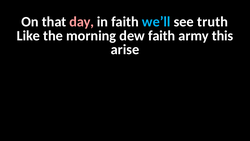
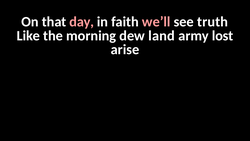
we’ll colour: light blue -> pink
dew faith: faith -> land
this: this -> lost
